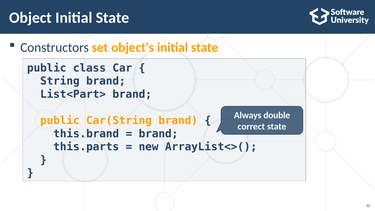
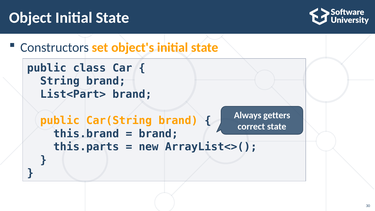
double: double -> getters
